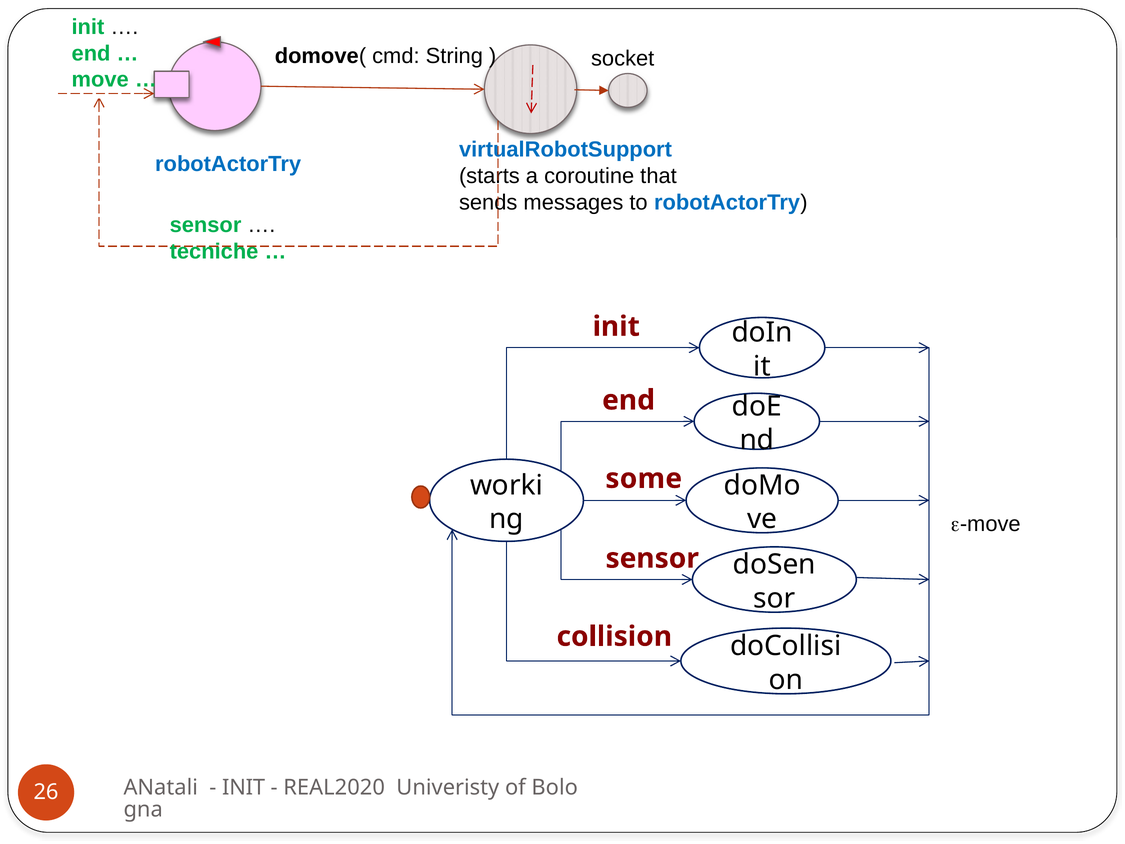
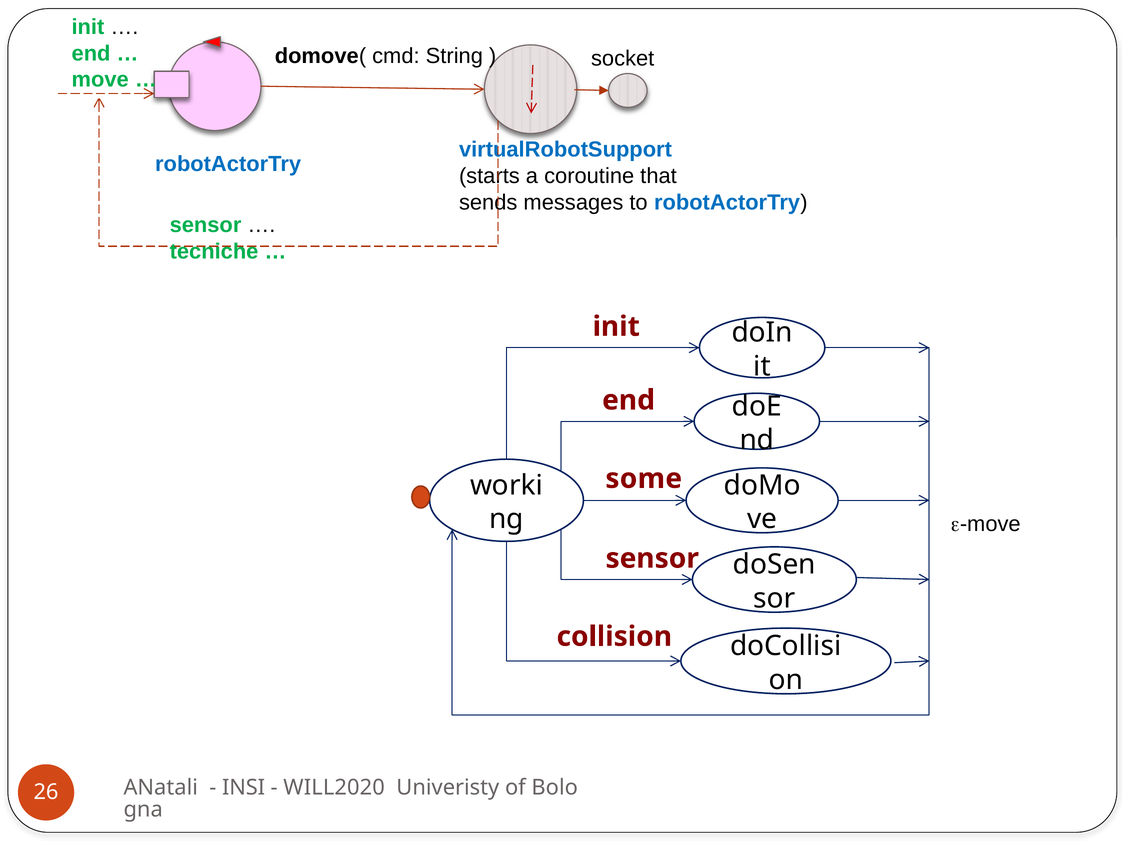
INIT at (244, 787): INIT -> INSI
REAL2020: REAL2020 -> WILL2020
